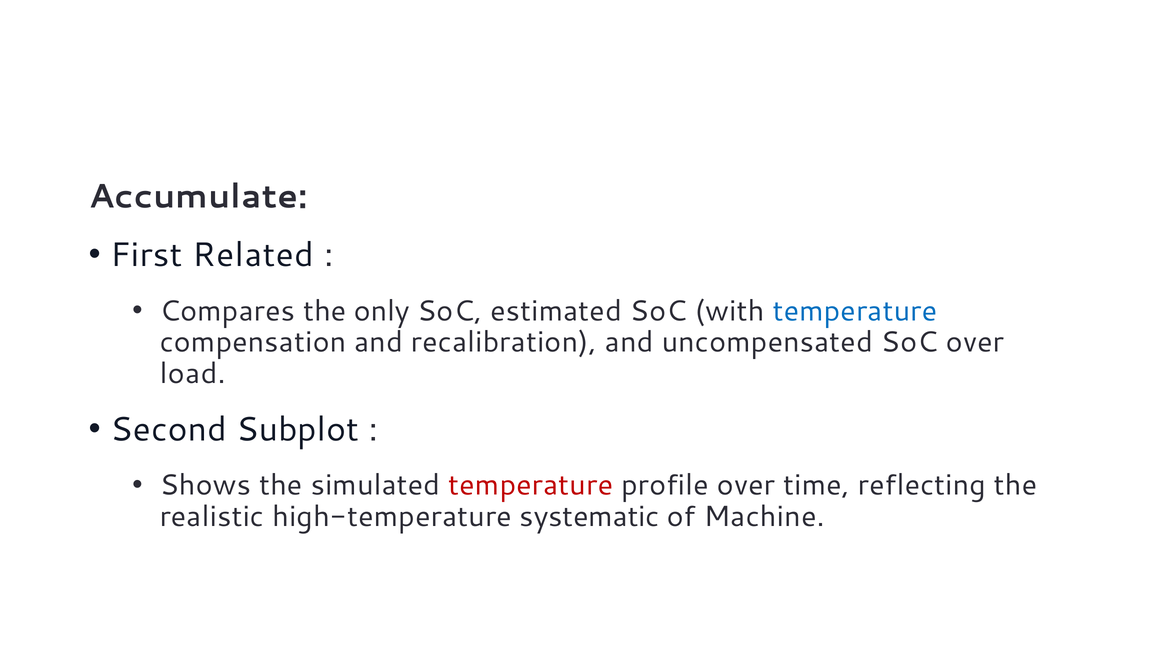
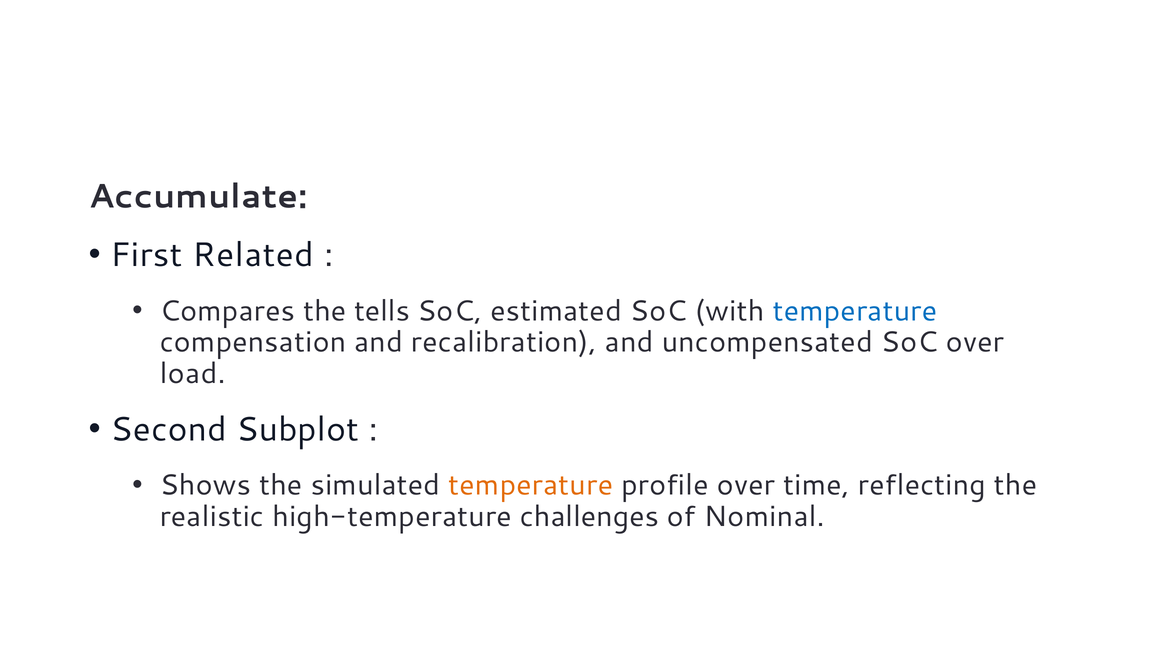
only: only -> tells
temperature at (531, 485) colour: red -> orange
systematic: systematic -> challenges
Machine: Machine -> Nominal
